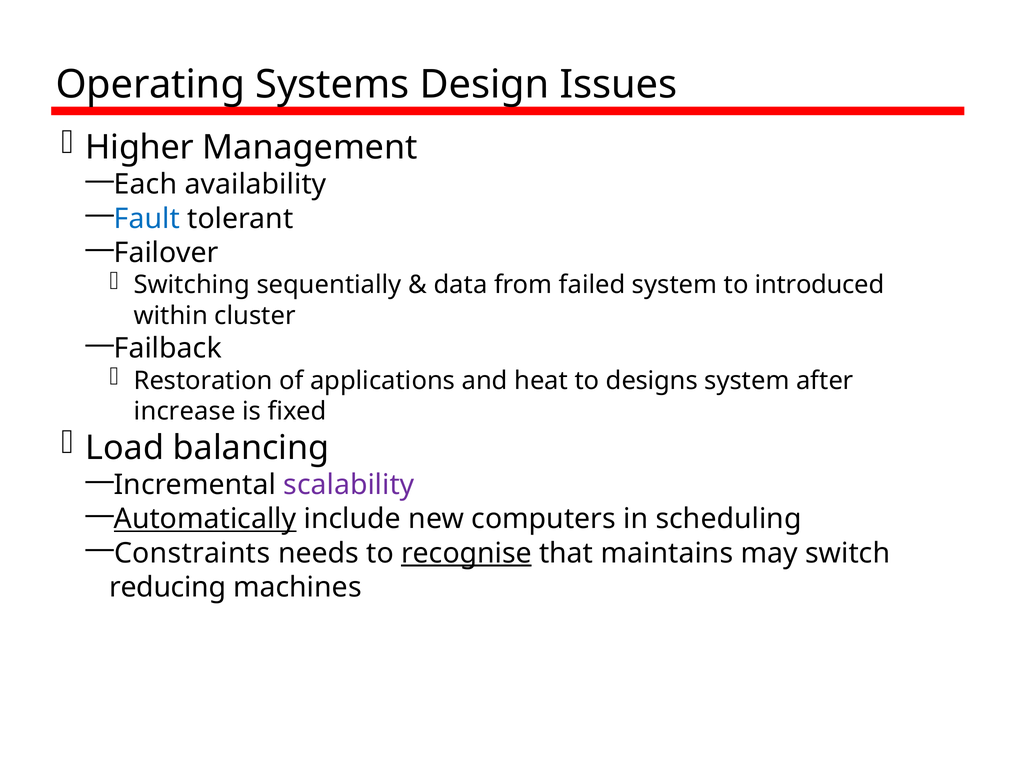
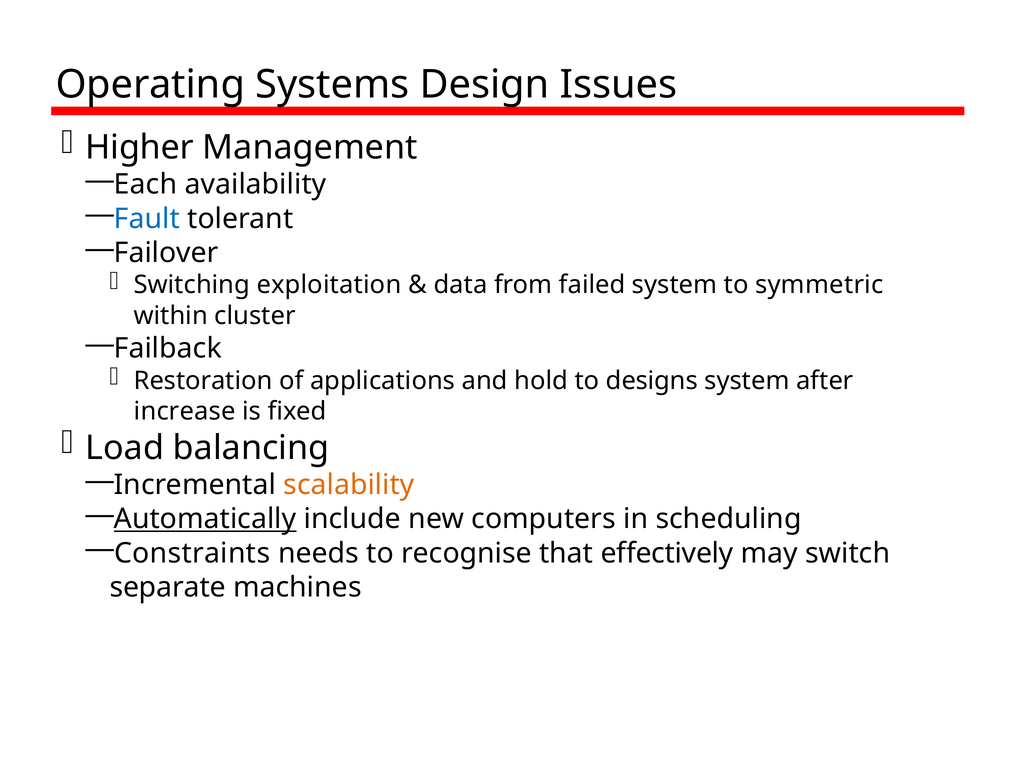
sequentially: sequentially -> exploitation
introduced: introduced -> symmetric
heat: heat -> hold
scalability colour: purple -> orange
recognise underline: present -> none
maintains: maintains -> effectively
reducing: reducing -> separate
